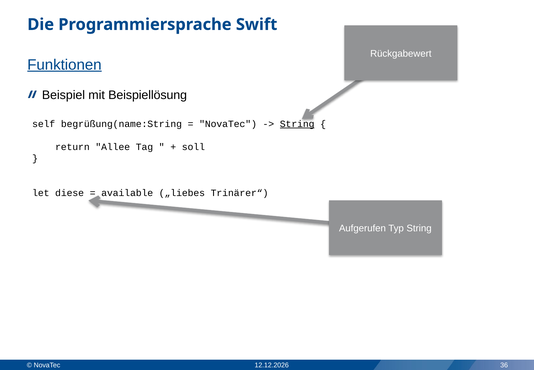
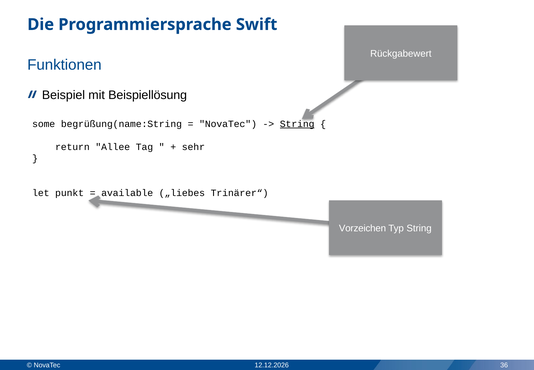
Funktionen underline: present -> none
self: self -> some
soll: soll -> sehr
diese: diese -> punkt
Aufgerufen: Aufgerufen -> Vorzeichen
